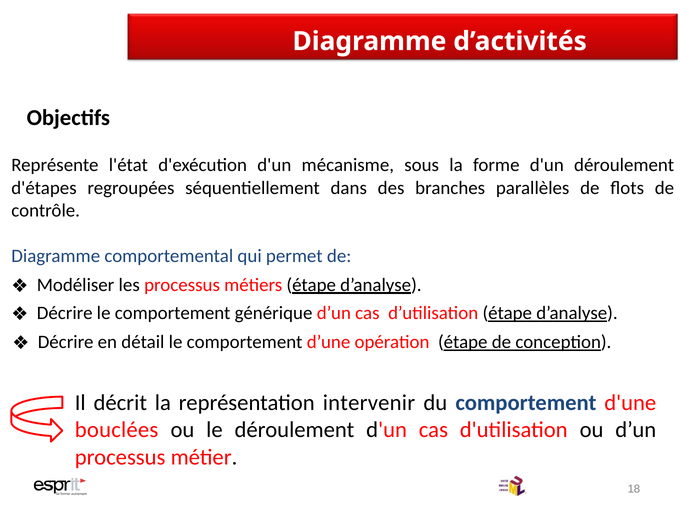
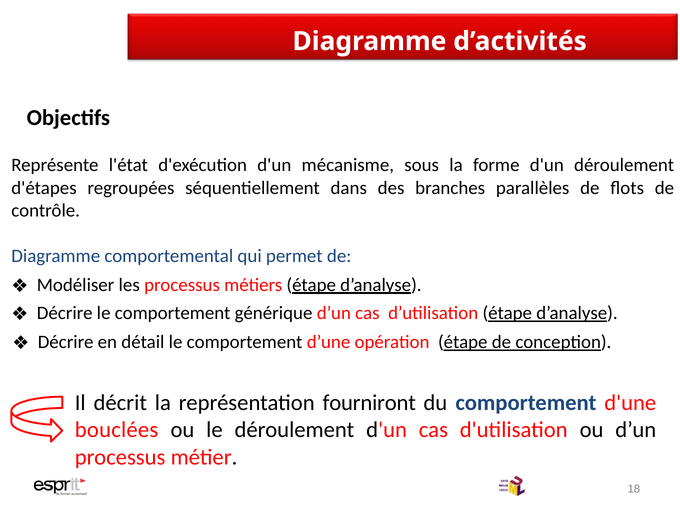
intervenir: intervenir -> fourniront
